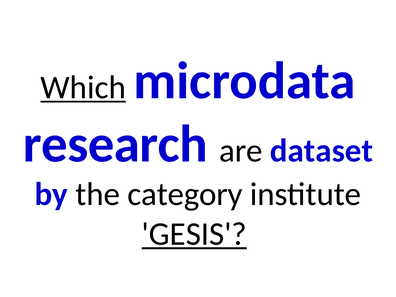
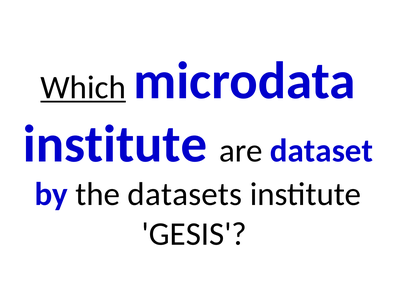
research at (115, 144): research -> institute
category: category -> datasets
GESIS underline: present -> none
